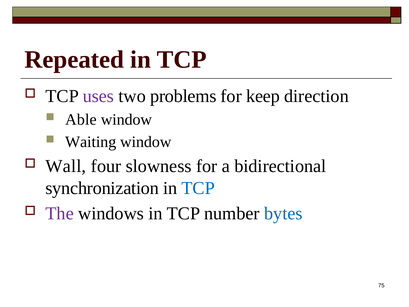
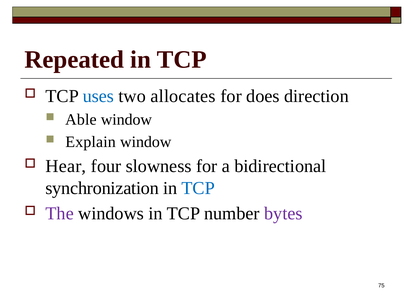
uses colour: purple -> blue
problems: problems -> allocates
keep: keep -> does
Waiting: Waiting -> Explain
Wall: Wall -> Hear
bytes colour: blue -> purple
